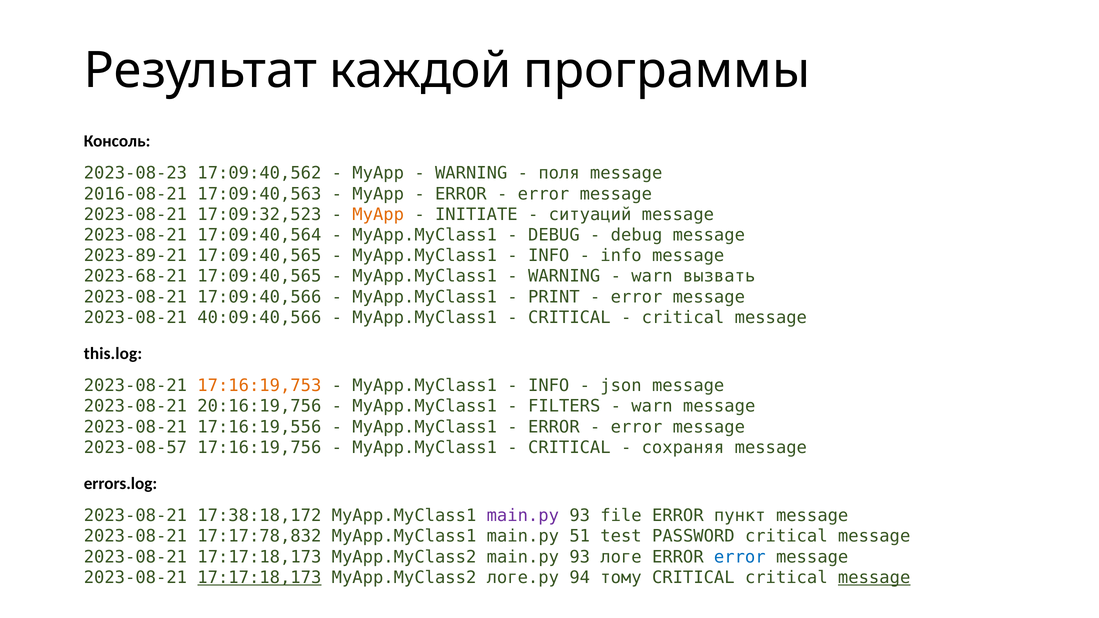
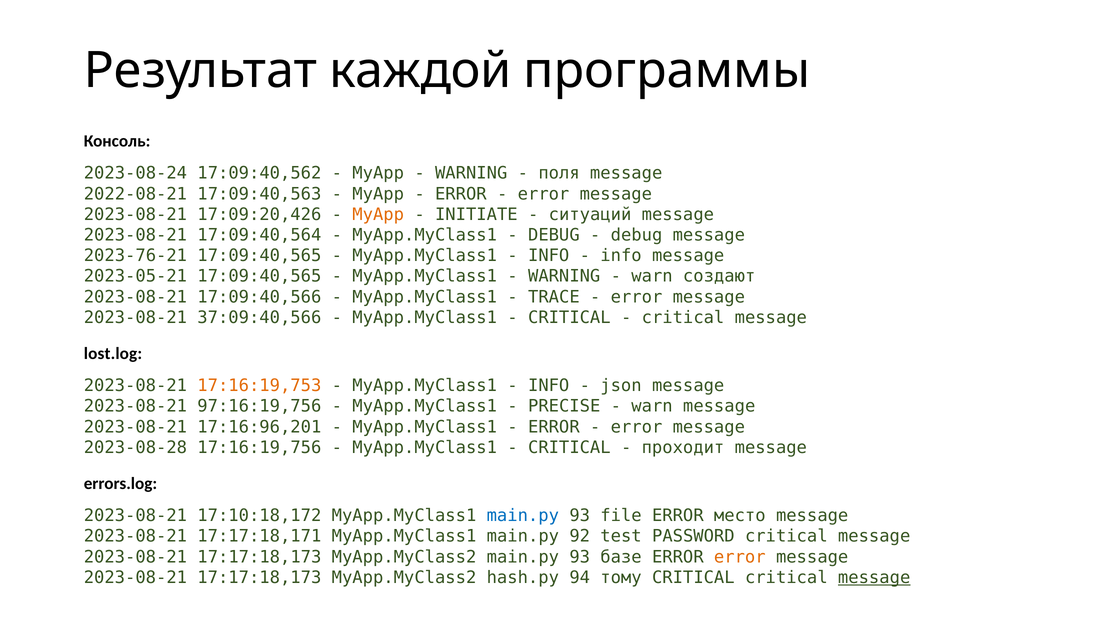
2023-08-23: 2023-08-23 -> 2023-08-24
2016-08-21: 2016-08-21 -> 2022-08-21
17:09:32,523: 17:09:32,523 -> 17:09:20,426
2023-89-21: 2023-89-21 -> 2023-76-21
2023-68-21: 2023-68-21 -> 2023-05-21
вызвать: вызвать -> создают
PRINT: PRINT -> TRACE
40:09:40,566: 40:09:40,566 -> 37:09:40,566
this.log: this.log -> lost.log
20:16:19,756: 20:16:19,756 -> 97:16:19,756
FILTERS: FILTERS -> PRECISE
17:16:19,556: 17:16:19,556 -> 17:16:96,201
2023-08-57: 2023-08-57 -> 2023-08-28
сохраняя: сохраняя -> проходит
17:38:18,172: 17:38:18,172 -> 17:10:18,172
main.py at (523, 516) colour: purple -> blue
пункт: пункт -> место
17:17:78,832: 17:17:78,832 -> 17:17:18,171
51: 51 -> 92
логе: логе -> базе
error at (740, 557) colour: blue -> orange
17:17:18,173 at (259, 578) underline: present -> none
логе.py: логе.py -> hash.py
